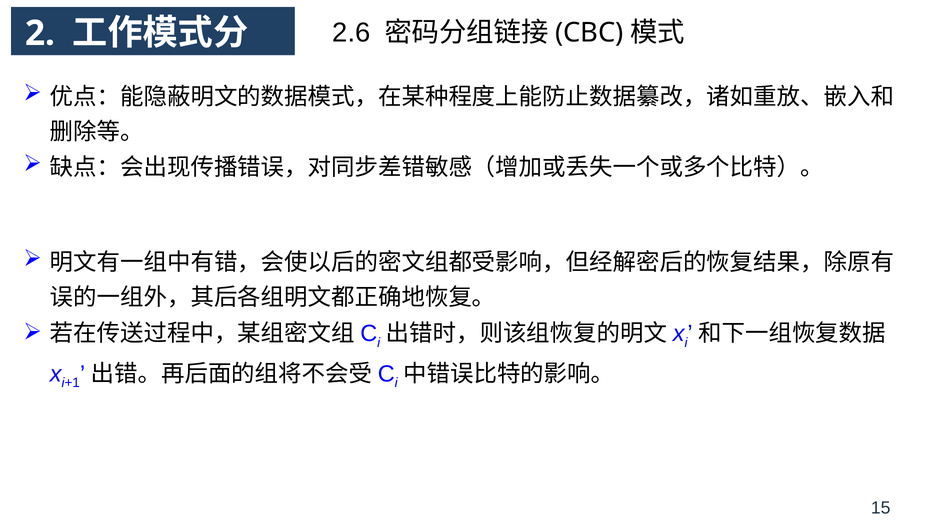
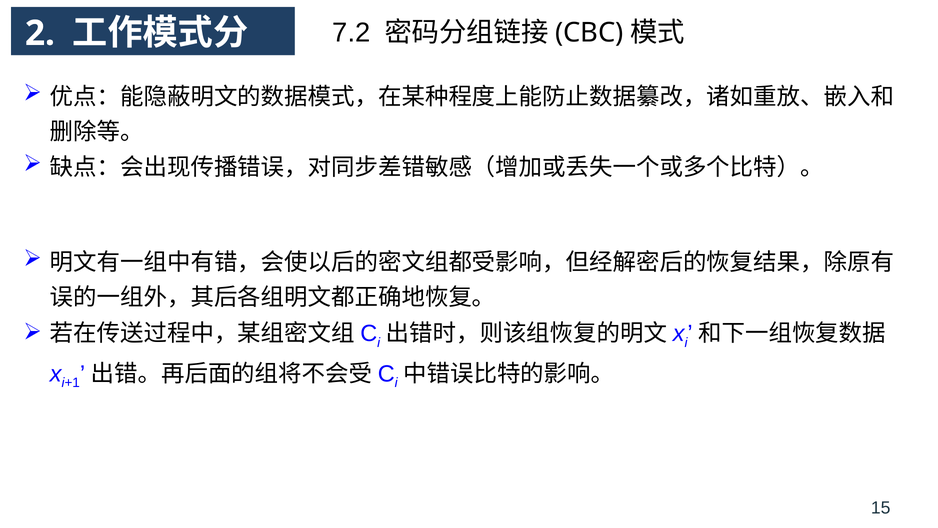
2.6: 2.6 -> 7.2
